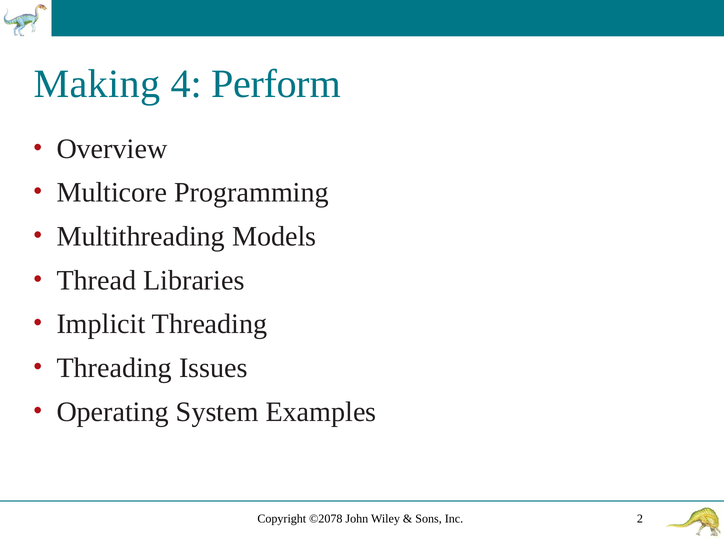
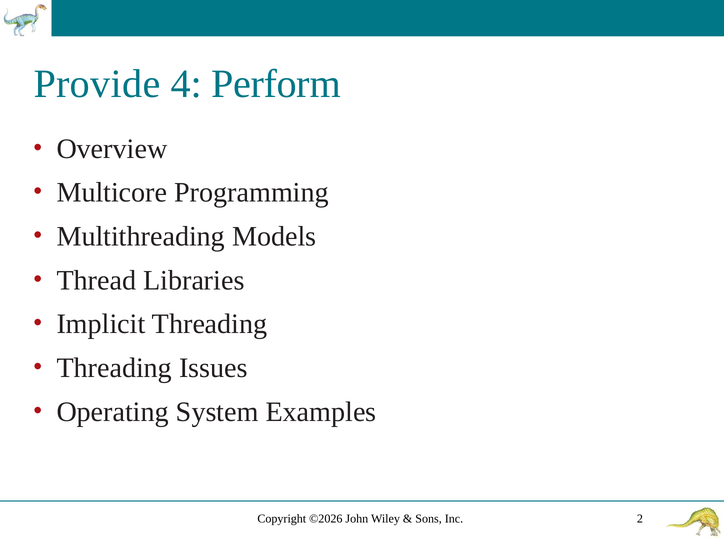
Making: Making -> Provide
©2078: ©2078 -> ©2026
